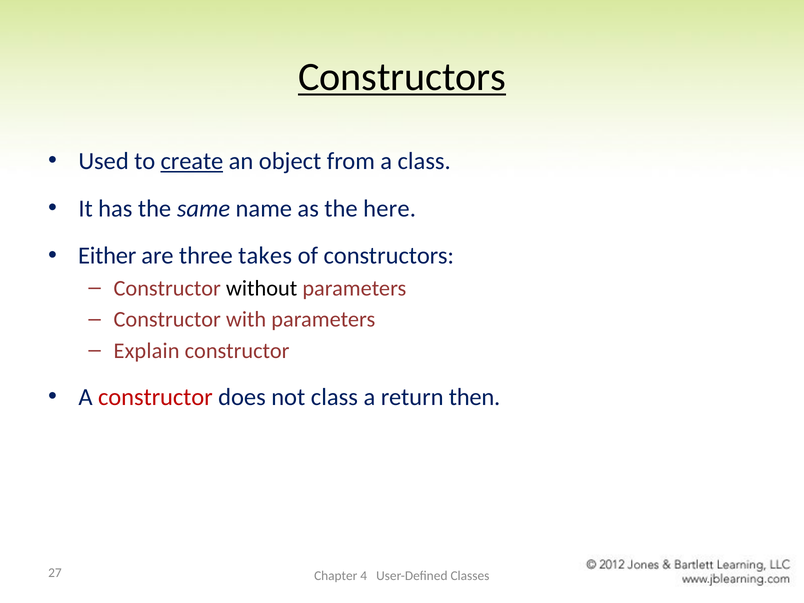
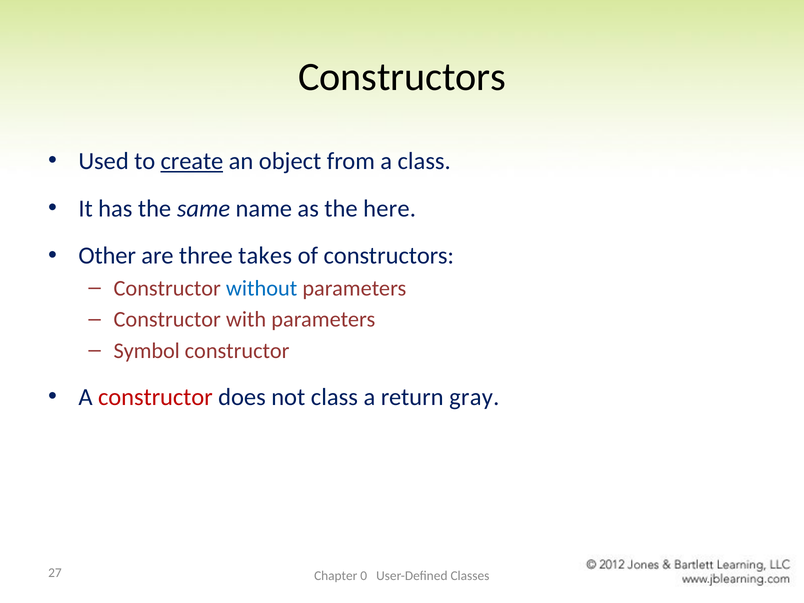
Constructors at (402, 77) underline: present -> none
Either: Either -> Other
without colour: black -> blue
Explain: Explain -> Symbol
then: then -> gray
4: 4 -> 0
